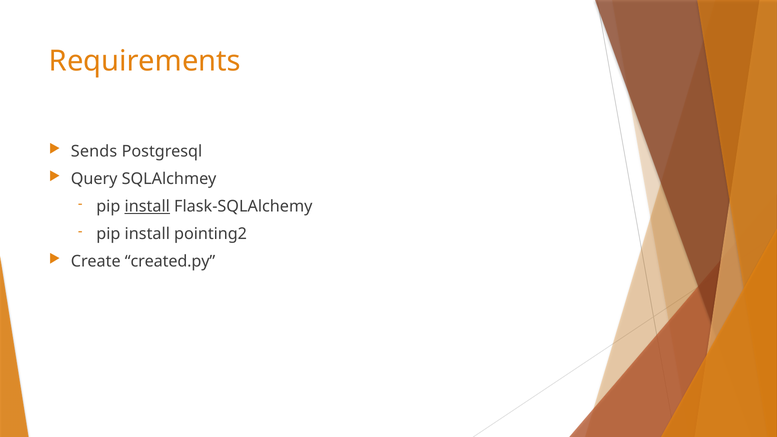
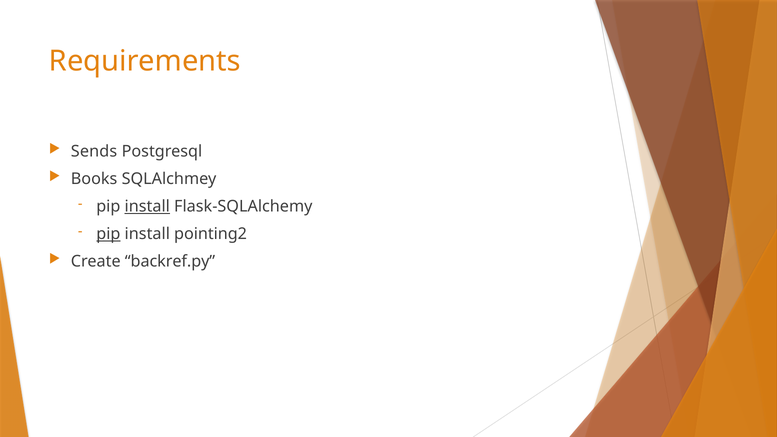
Query: Query -> Books
pip at (108, 234) underline: none -> present
created.py: created.py -> backref.py
